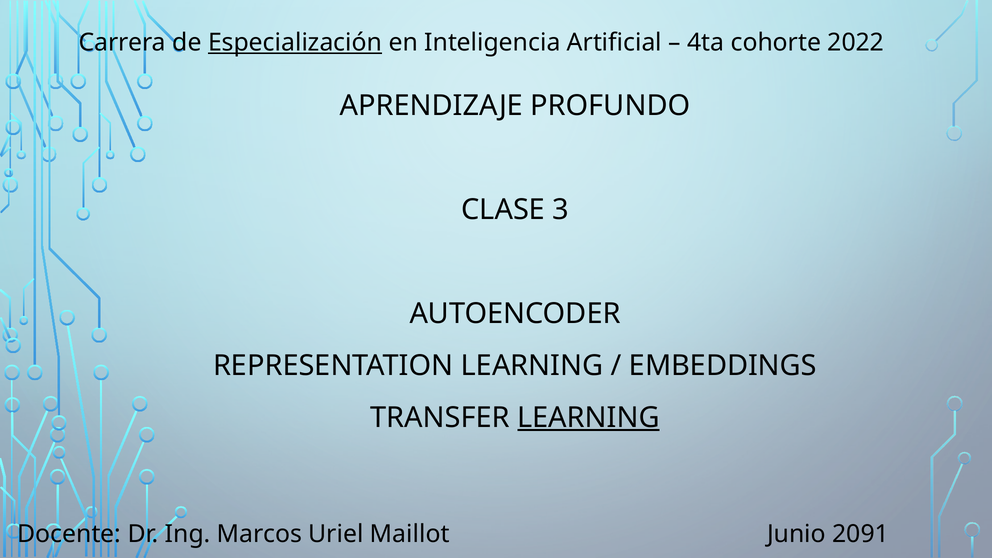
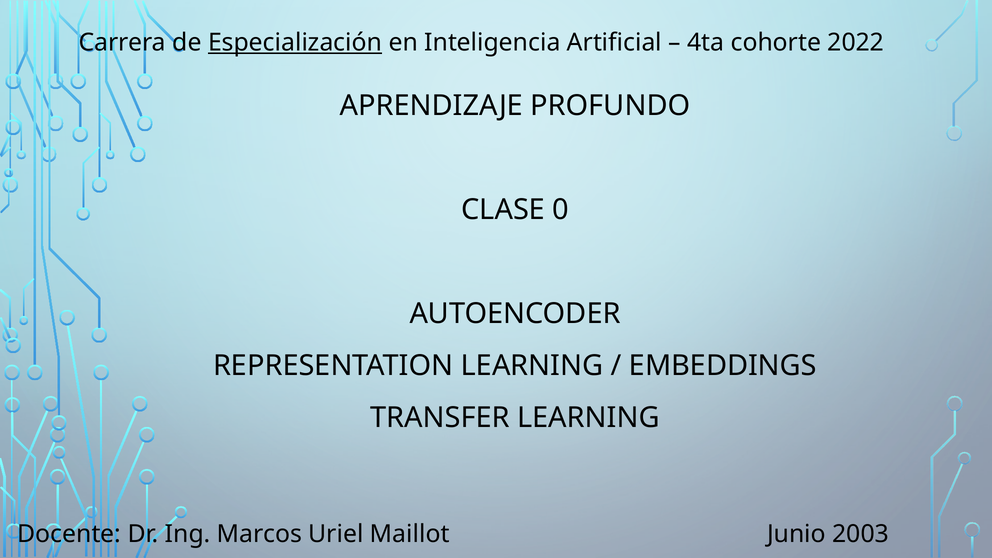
3: 3 -> 0
LEARNING at (588, 418) underline: present -> none
2091: 2091 -> 2003
